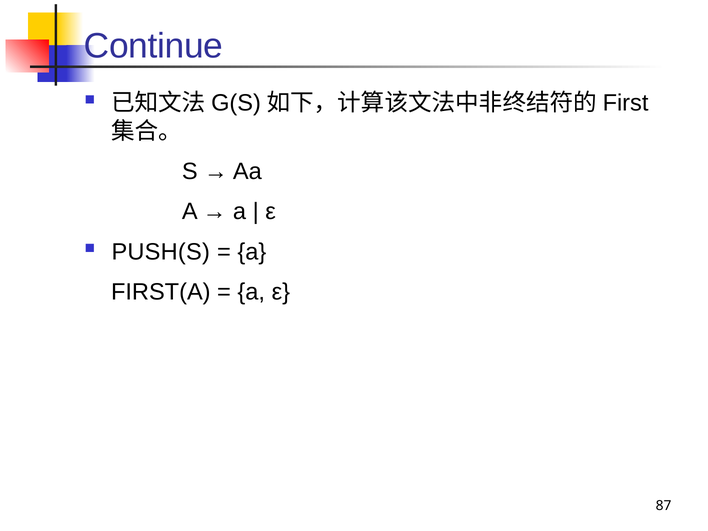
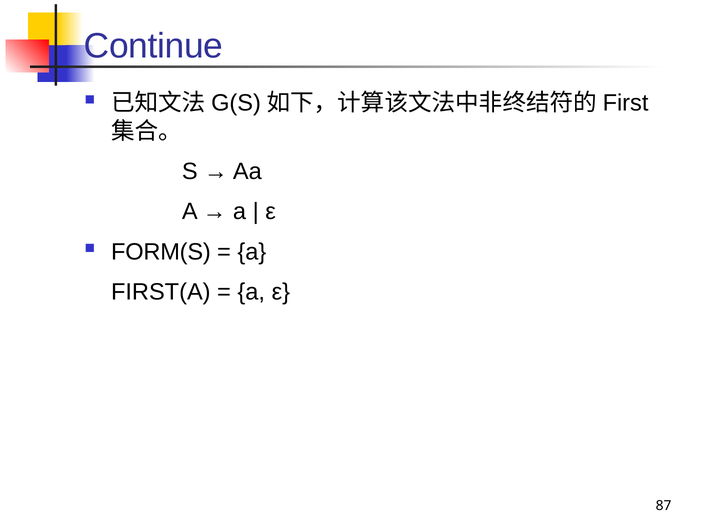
PUSH(S: PUSH(S -> FORM(S
